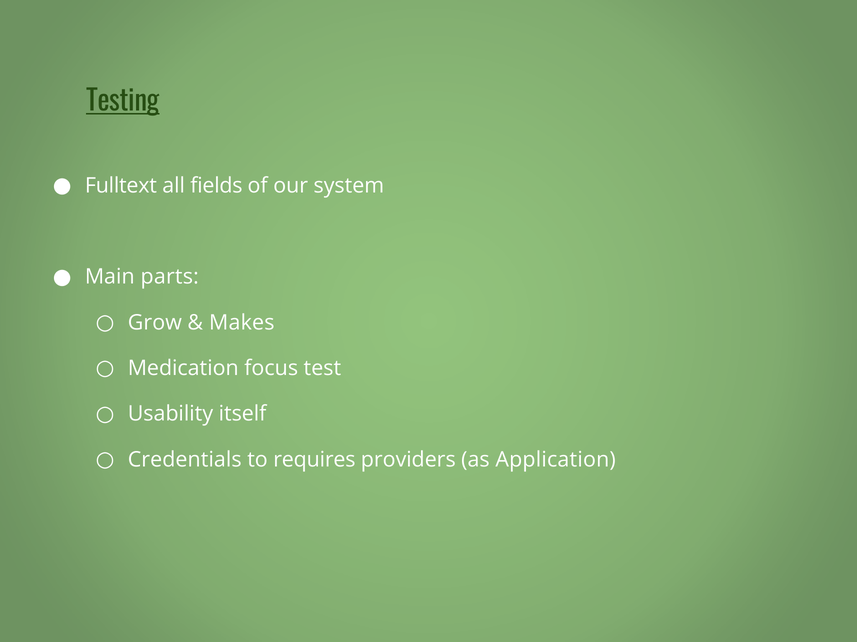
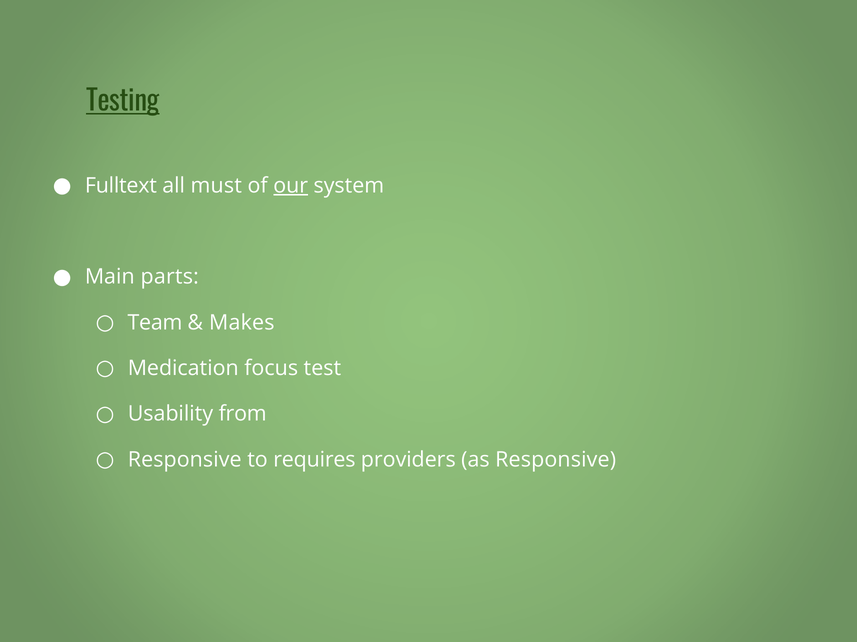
fields: fields -> must
our underline: none -> present
Grow: Grow -> Team
itself: itself -> from
Credentials at (185, 460): Credentials -> Responsive
as Application: Application -> Responsive
